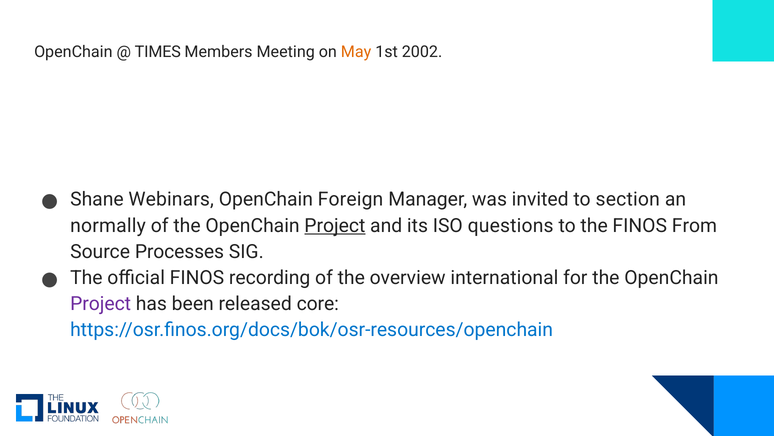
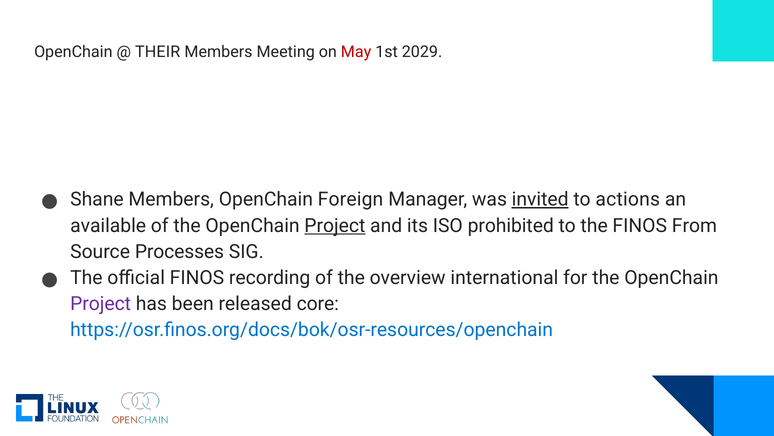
TIMES: TIMES -> THEIR
May colour: orange -> red
2002: 2002 -> 2029
Shane Webinars: Webinars -> Members
invited underline: none -> present
section: section -> actions
normally: normally -> available
questions: questions -> prohibited
